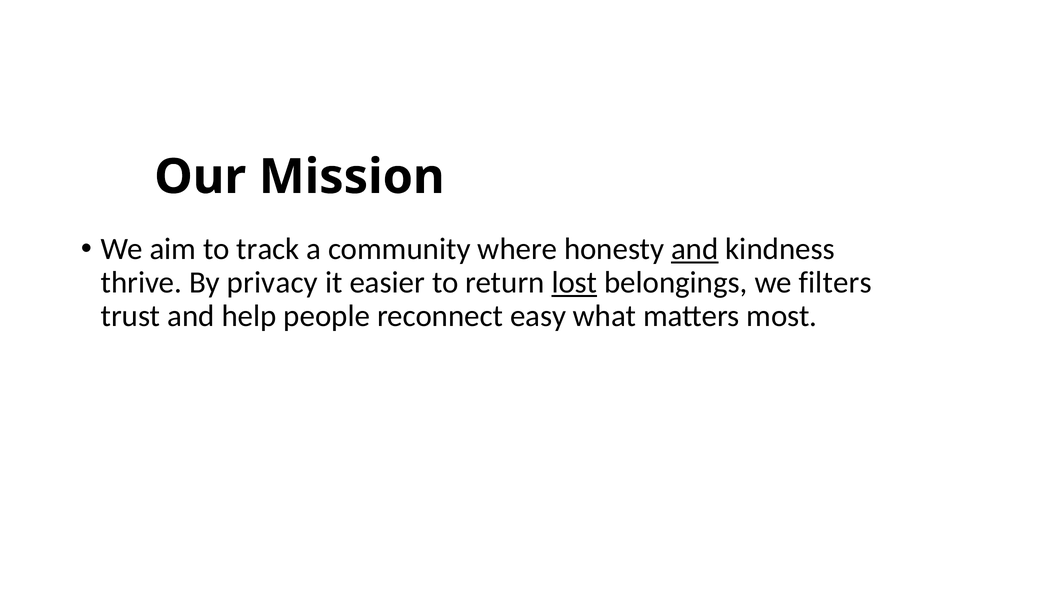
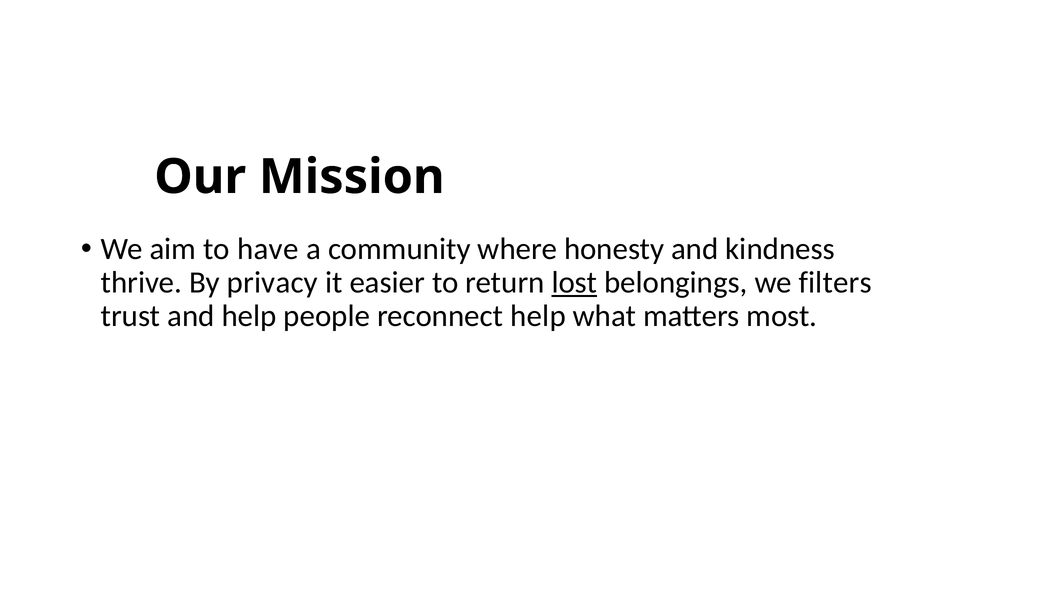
track: track -> have
and at (695, 249) underline: present -> none
reconnect easy: easy -> help
